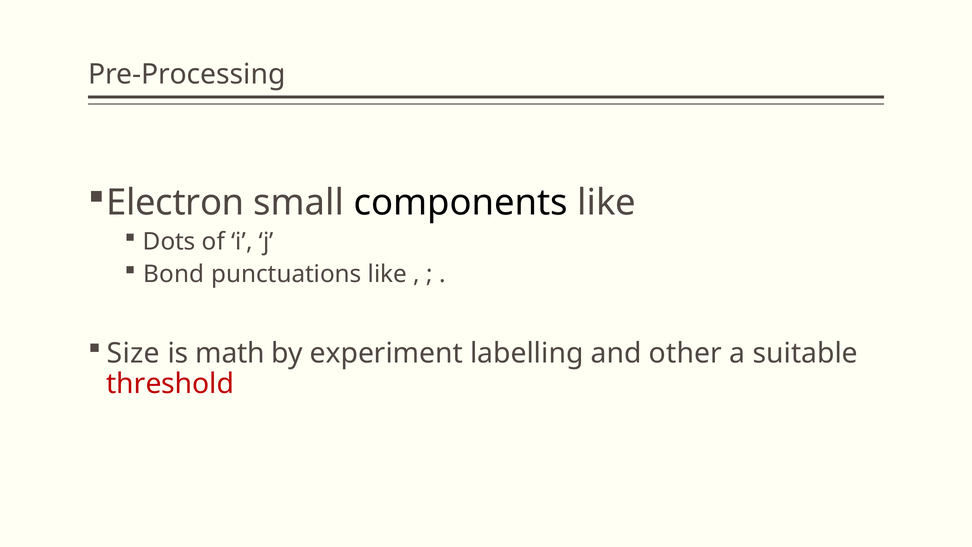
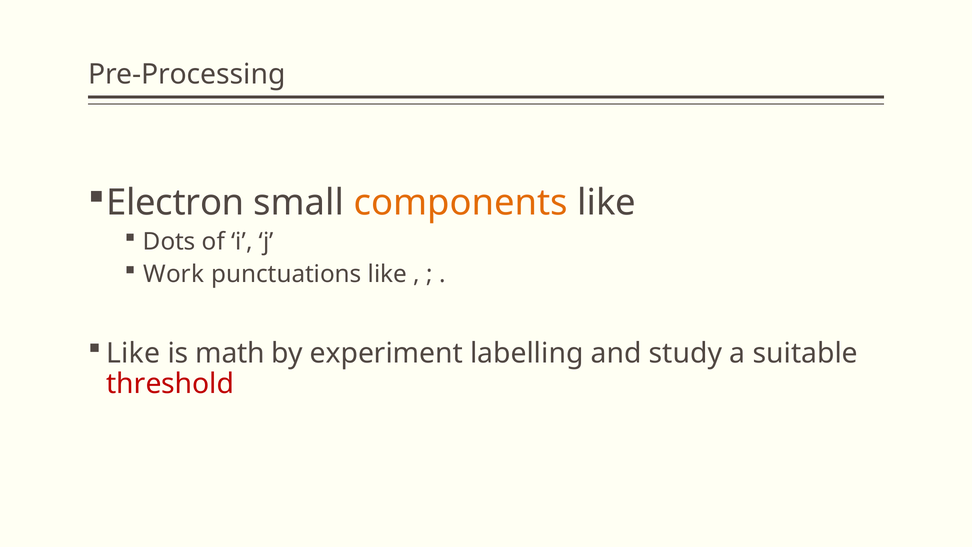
components colour: black -> orange
Bond: Bond -> Work
Size at (133, 353): Size -> Like
other: other -> study
